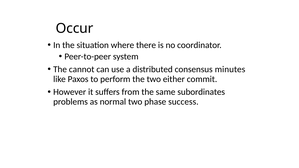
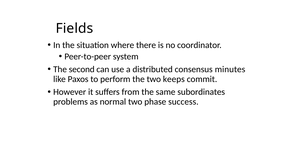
Occur: Occur -> Fields
cannot: cannot -> second
either: either -> keeps
